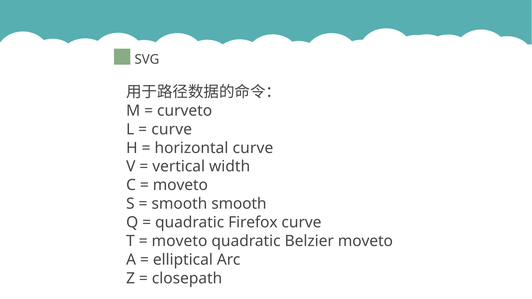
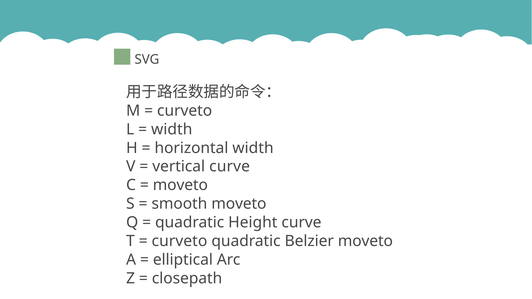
curve at (172, 129): curve -> width
horizontal curve: curve -> width
vertical width: width -> curve
smooth smooth: smooth -> moveto
Firefox: Firefox -> Height
moveto at (180, 241): moveto -> curveto
